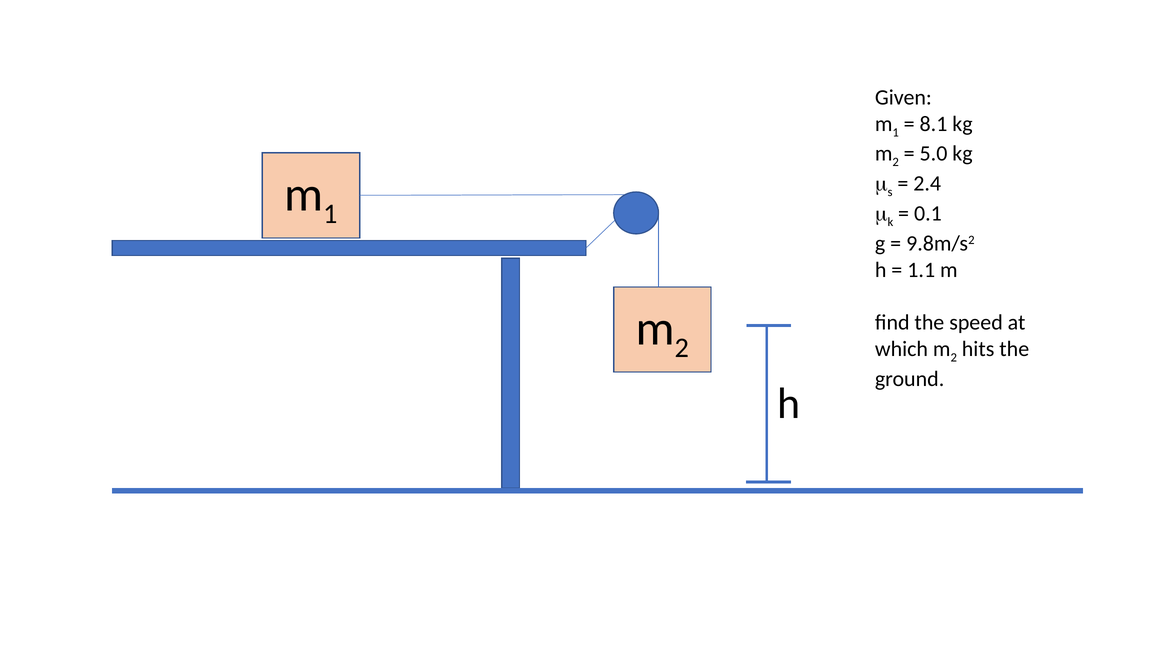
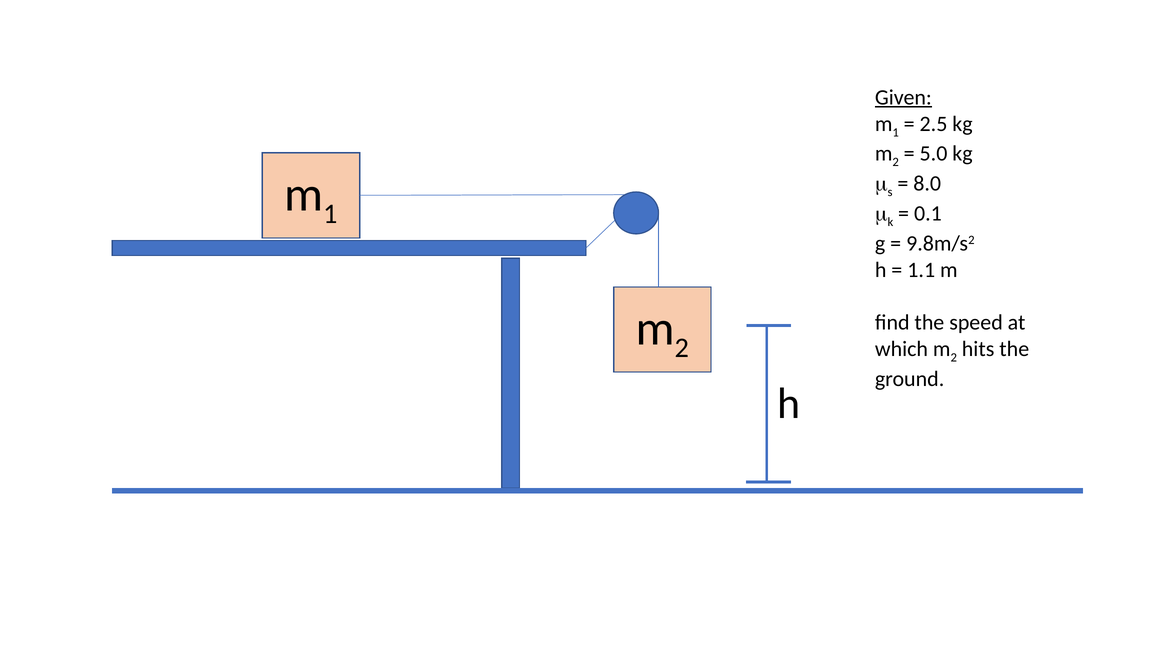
Given underline: none -> present
8.1: 8.1 -> 2.5
2.4: 2.4 -> 8.0
